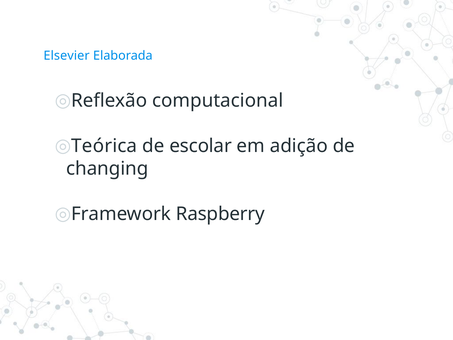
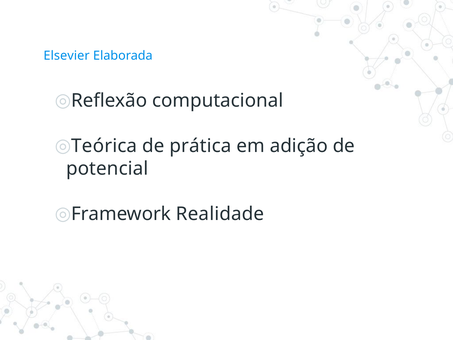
escolar: escolar -> prática
changing: changing -> potencial
Raspberry: Raspberry -> Realidade
